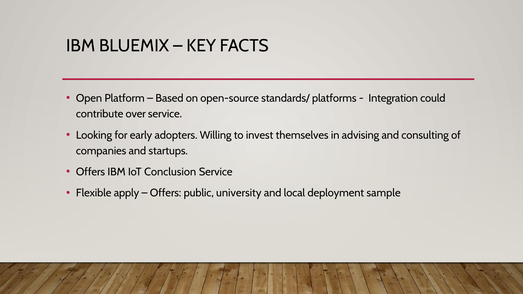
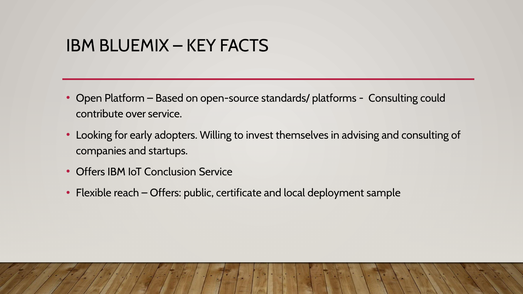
Integration at (393, 98): Integration -> Consulting
apply: apply -> reach
university: university -> certificate
